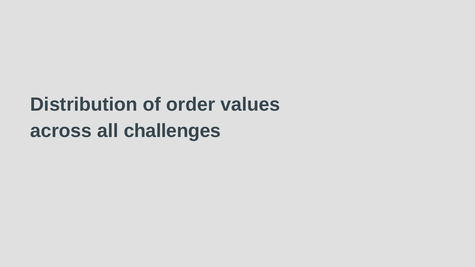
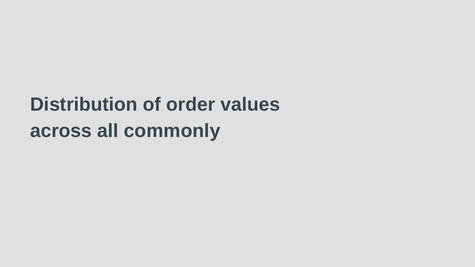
challenges: challenges -> commonly
